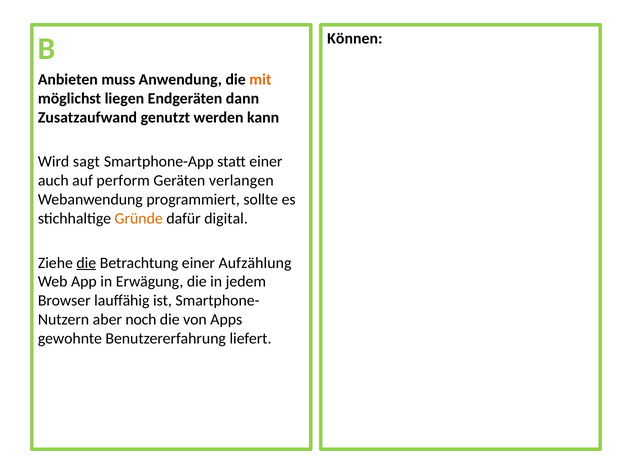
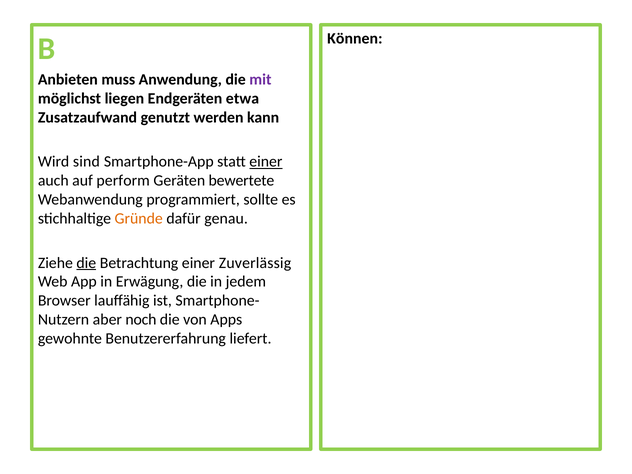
mit colour: orange -> purple
dann: dann -> etwa
sagt: sagt -> sind
einer at (266, 162) underline: none -> present
verlangen: verlangen -> bewertete
digital: digital -> genau
Aufzählung: Aufzählung -> Zuverlässig
